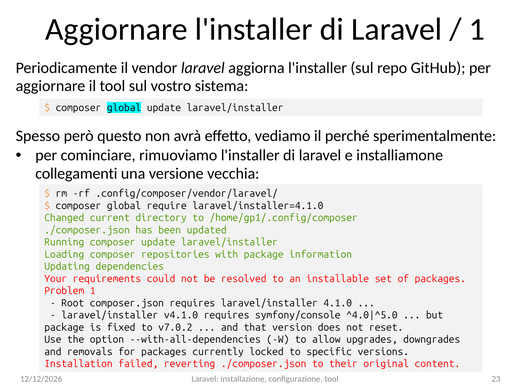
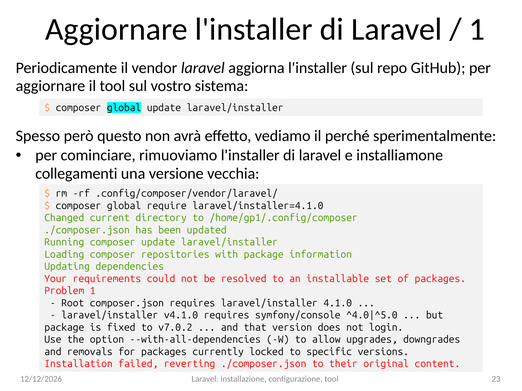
reset: reset -> login
